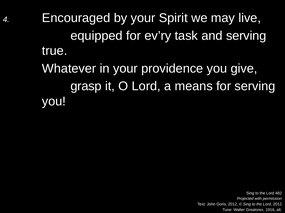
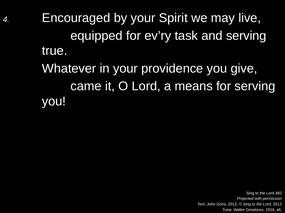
grasp: grasp -> came
